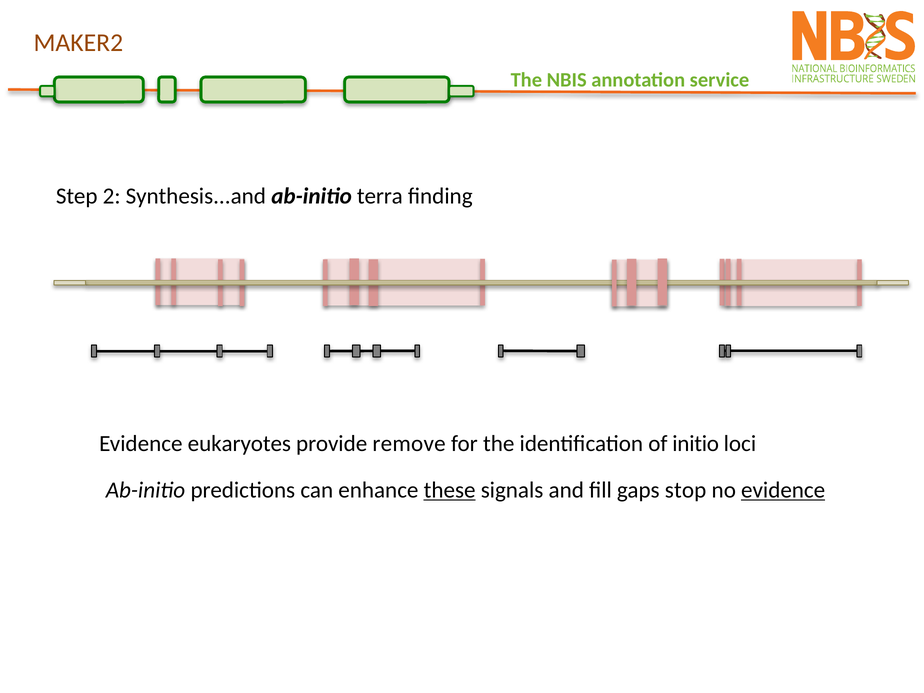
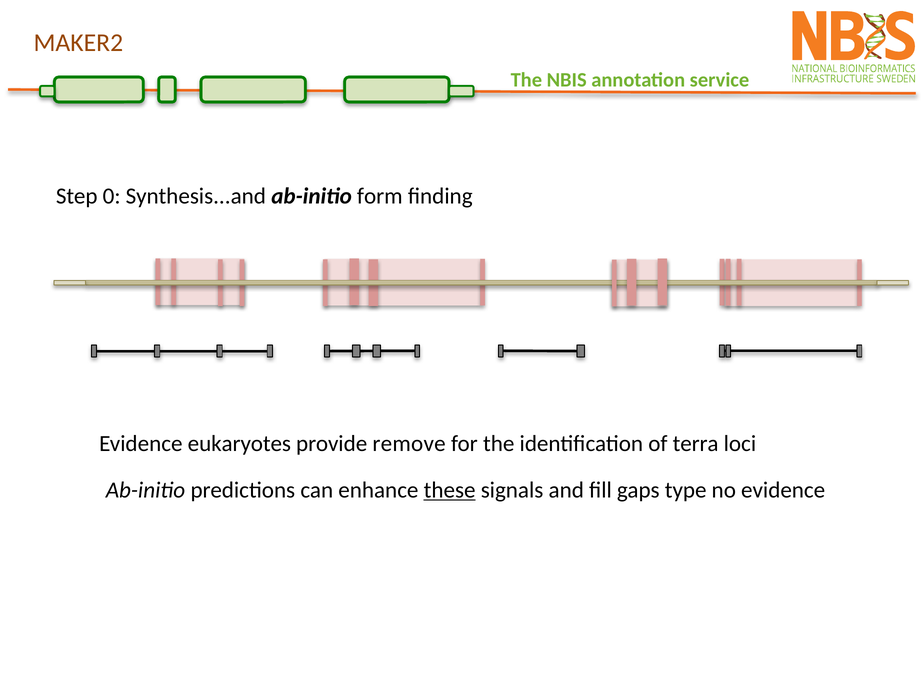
2: 2 -> 0
terra: terra -> form
initio: initio -> terra
stop: stop -> type
evidence at (783, 490) underline: present -> none
